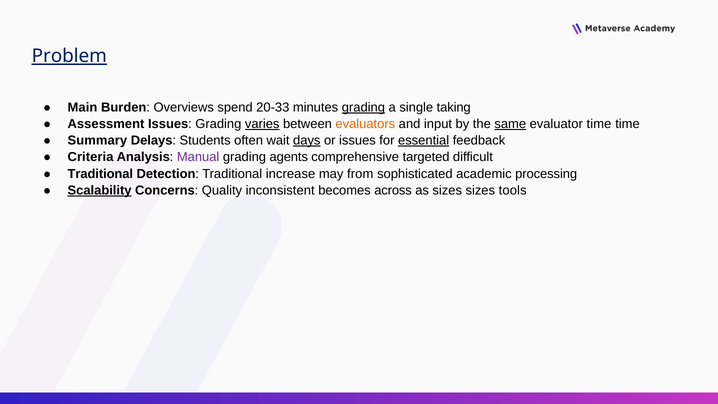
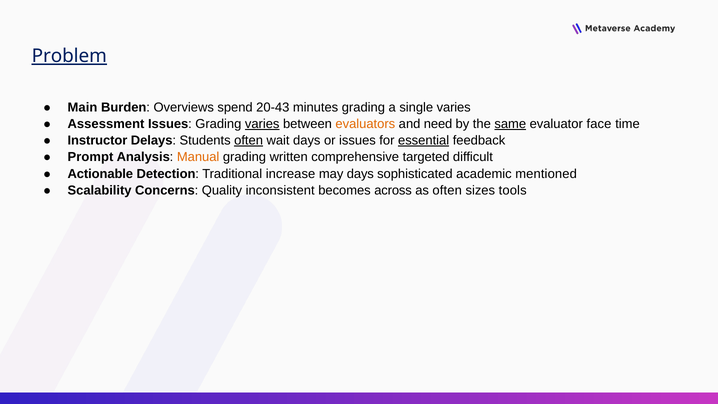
20-33: 20-33 -> 20-43
grading at (363, 107) underline: present -> none
single taking: taking -> varies
input: input -> need
evaluator time: time -> face
Summary: Summary -> Instructor
often at (249, 141) underline: none -> present
days at (307, 141) underline: present -> none
Criteria: Criteria -> Prompt
Manual colour: purple -> orange
agents: agents -> written
Traditional at (100, 174): Traditional -> Actionable
may from: from -> days
processing: processing -> mentioned
Scalability underline: present -> none
as sizes: sizes -> often
